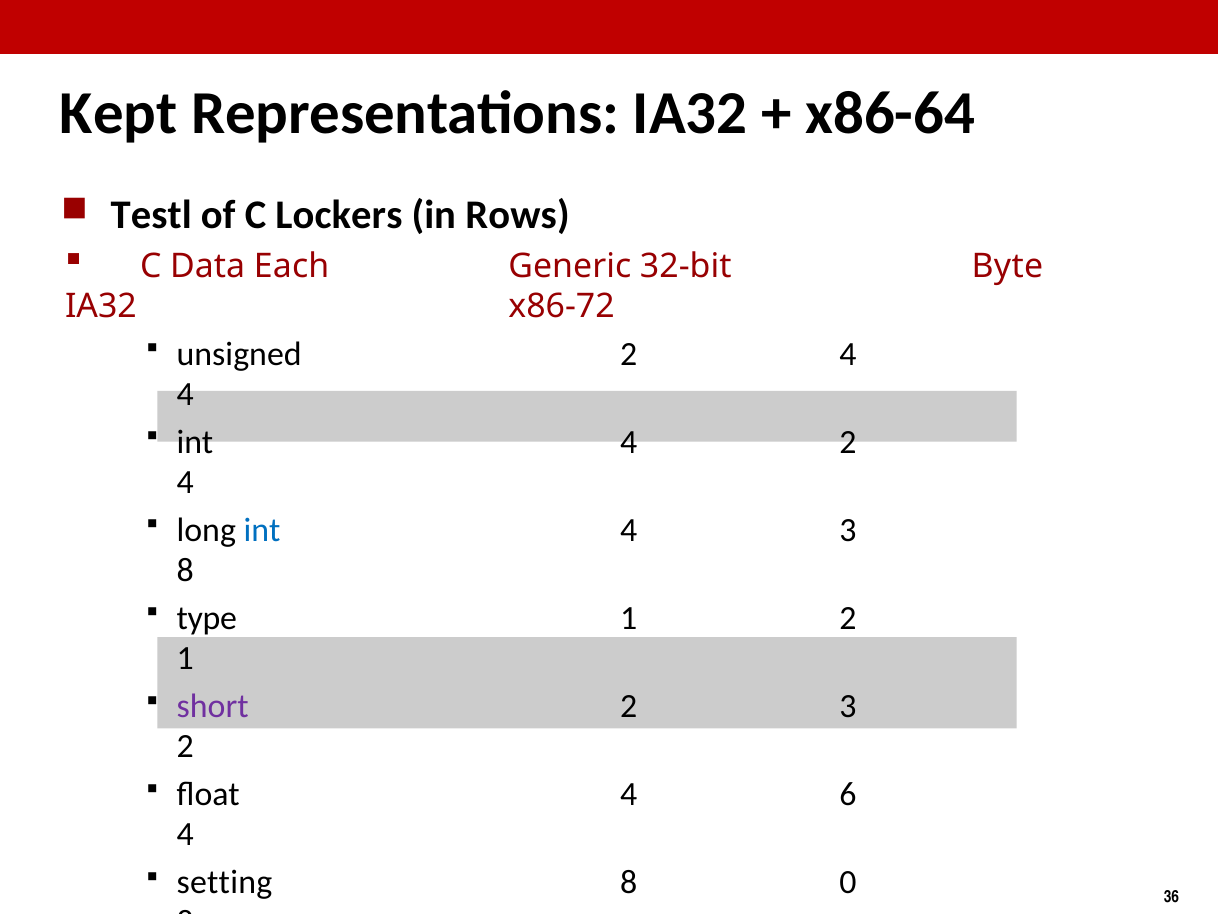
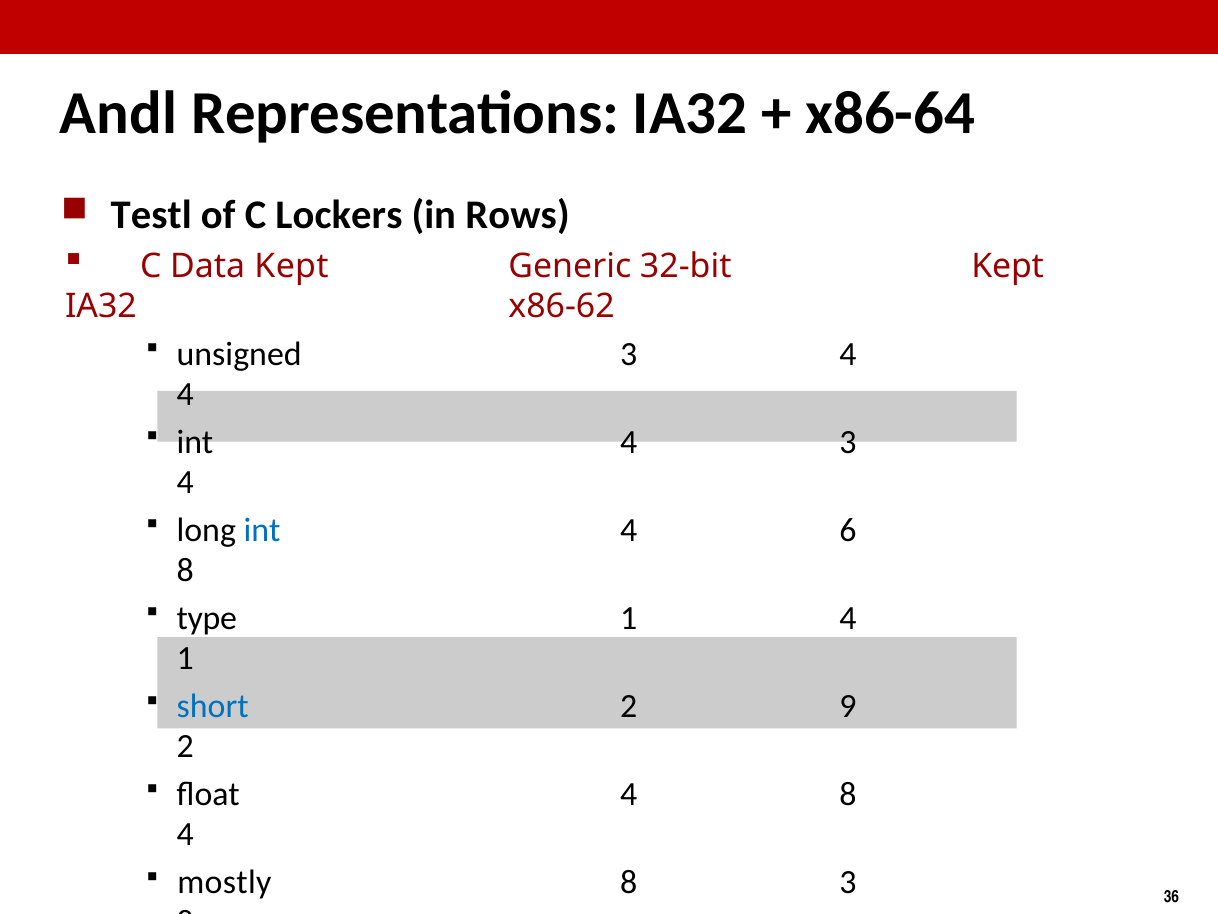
Kept: Kept -> Andl
Data Each: Each -> Kept
32-bit Byte: Byte -> Kept
x86-72: x86-72 -> x86-62
unsigned 2: 2 -> 3
4 2: 2 -> 3
4 3: 3 -> 6
1 2: 2 -> 4
short colour: purple -> blue
2 3: 3 -> 9
float 4 6: 6 -> 8
setting: setting -> mostly
8 0: 0 -> 3
